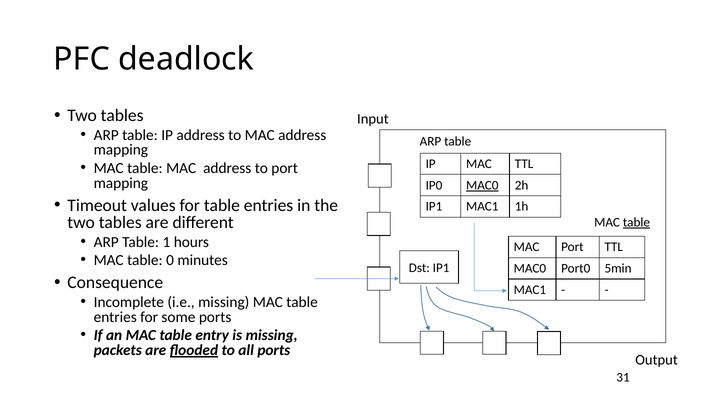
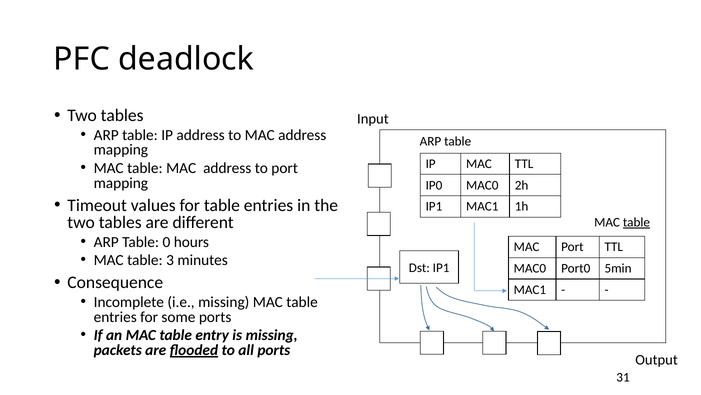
MAC0 at (482, 185) underline: present -> none
1: 1 -> 0
0: 0 -> 3
